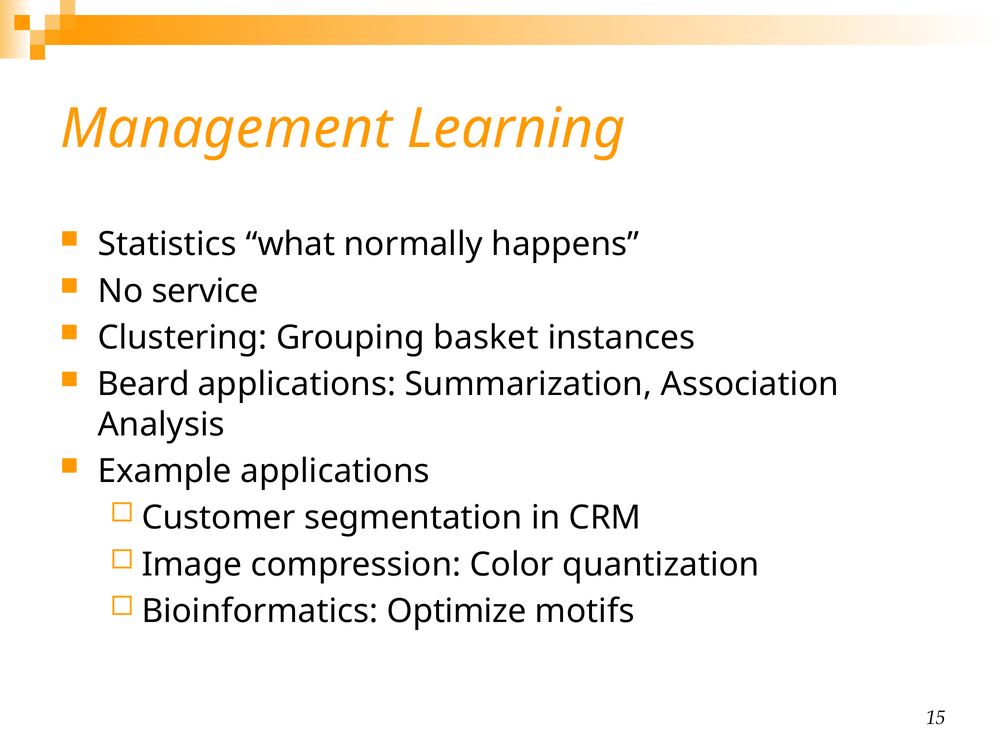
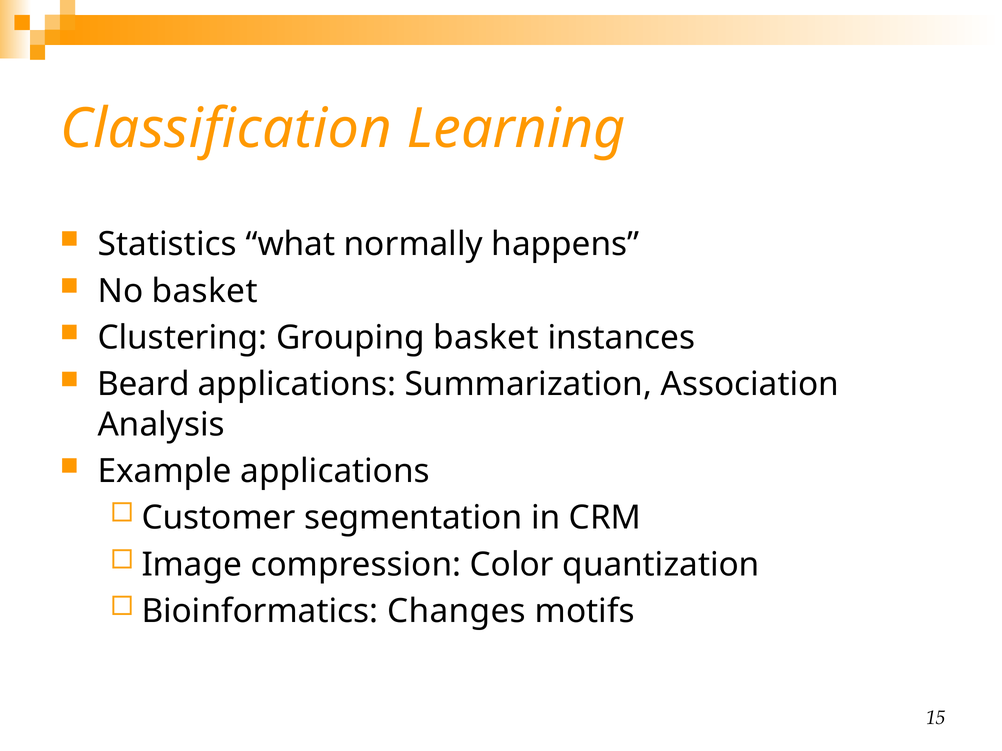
Management: Management -> Classification
No service: service -> basket
Optimize: Optimize -> Changes
